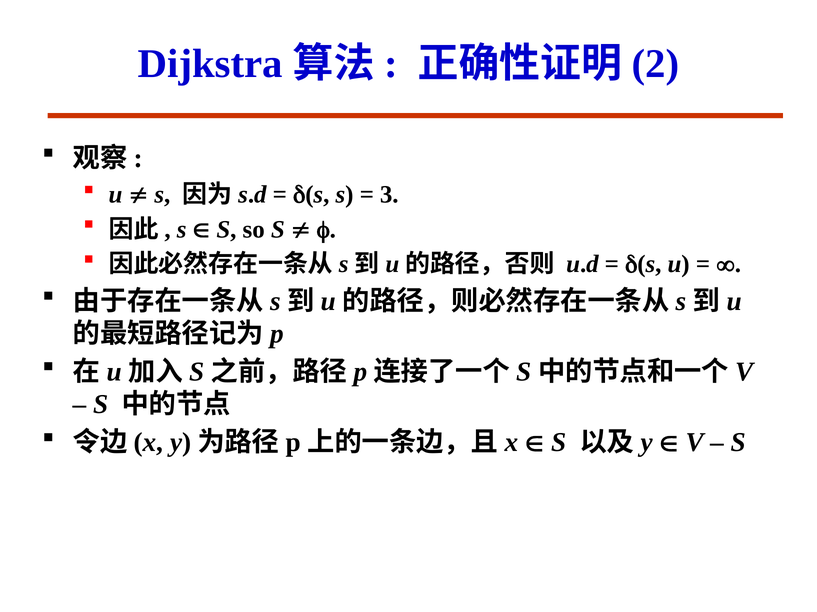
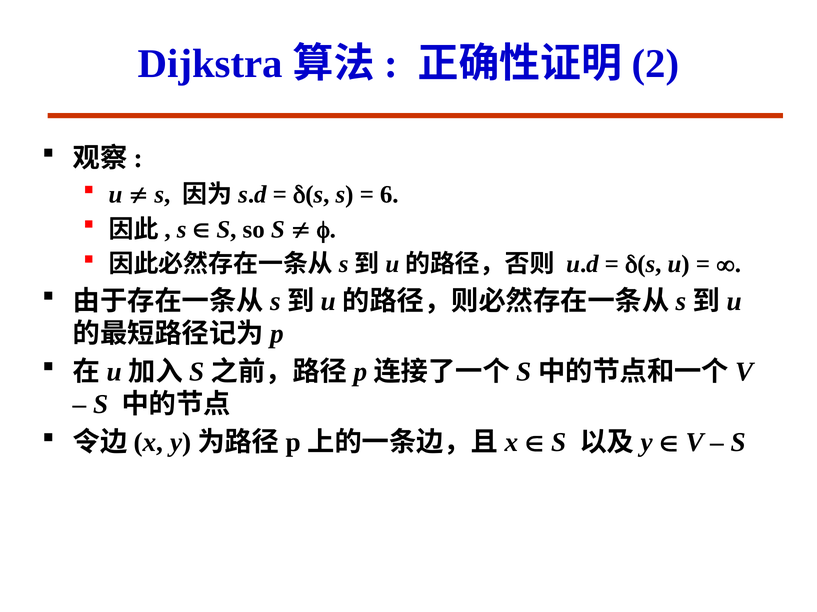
3: 3 -> 6
